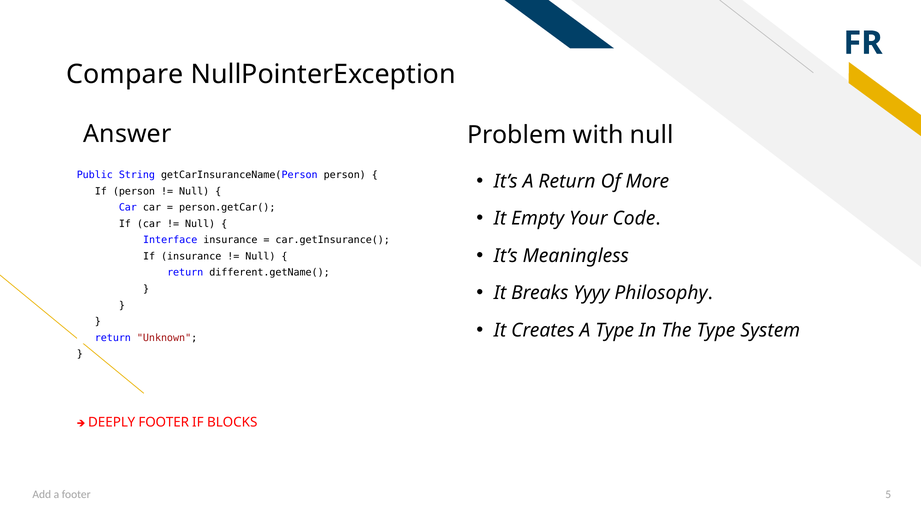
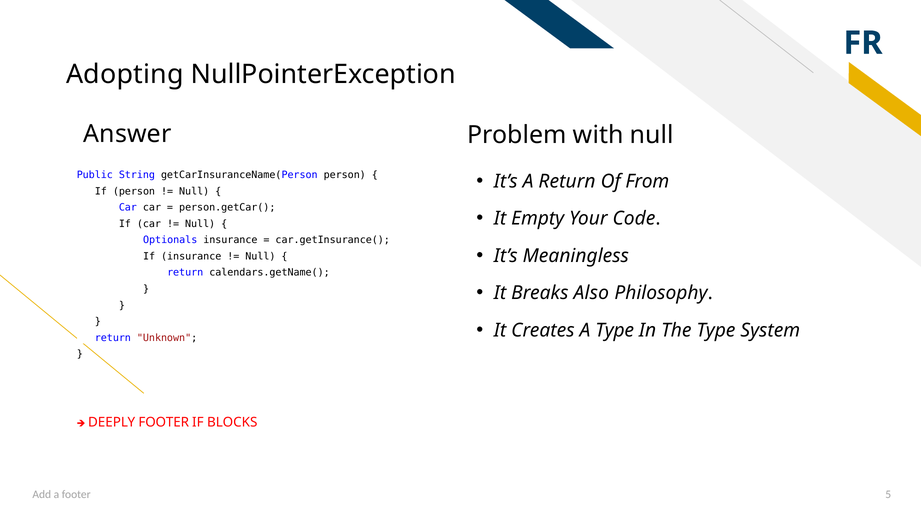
Compare: Compare -> Adopting
More: More -> From
Interface: Interface -> Optionals
different.getName(: different.getName( -> calendars.getName(
Yyyy: Yyyy -> Also
